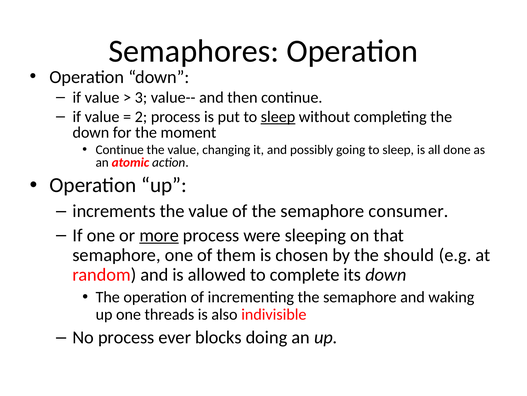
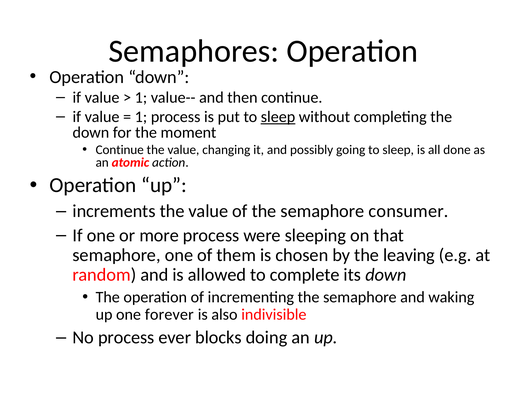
3 at (141, 97): 3 -> 1
2 at (141, 117): 2 -> 1
more underline: present -> none
should: should -> leaving
threads: threads -> forever
